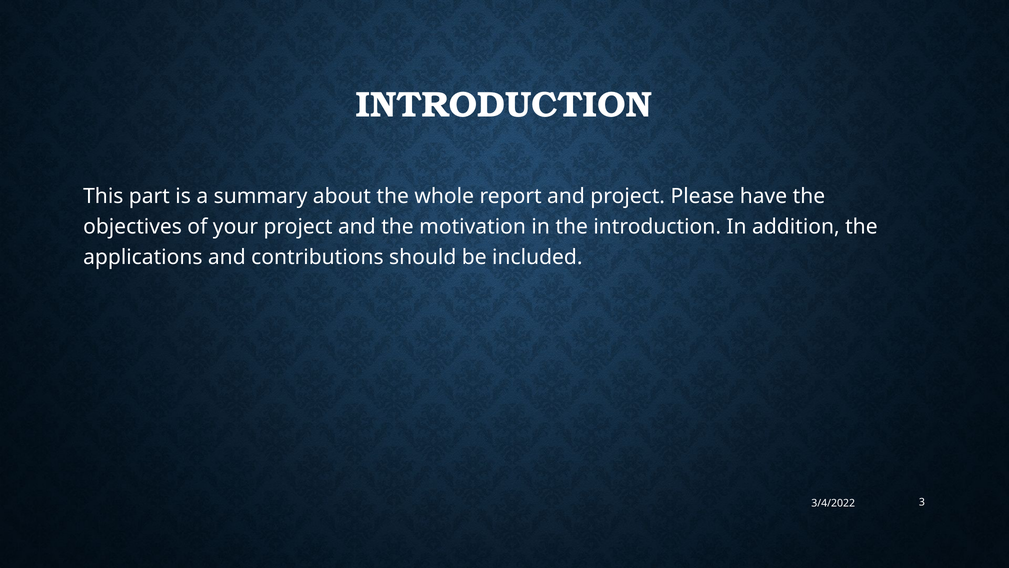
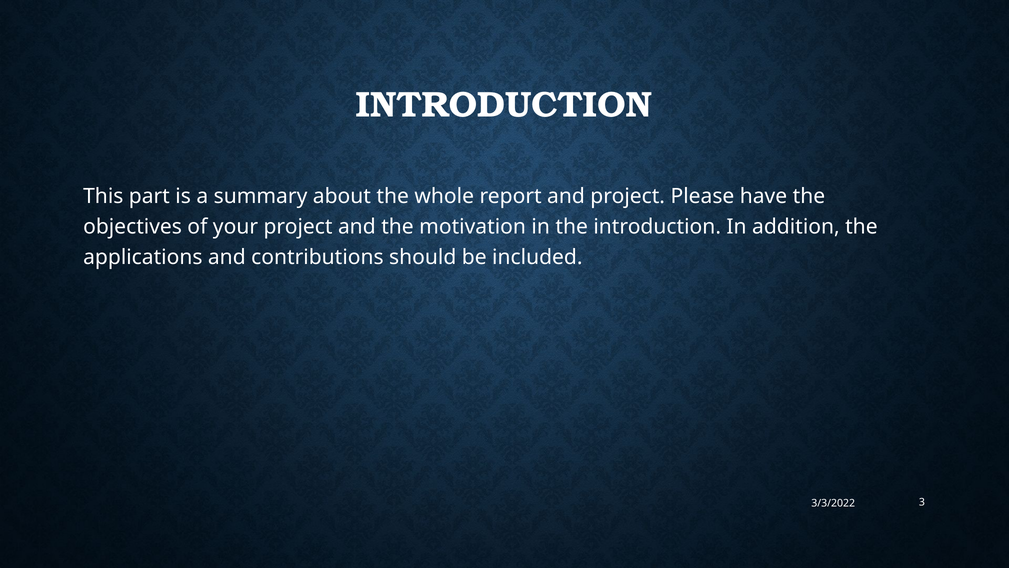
3/4/2022: 3/4/2022 -> 3/3/2022
